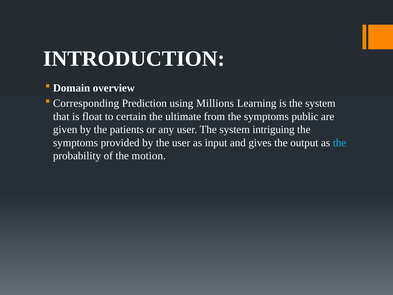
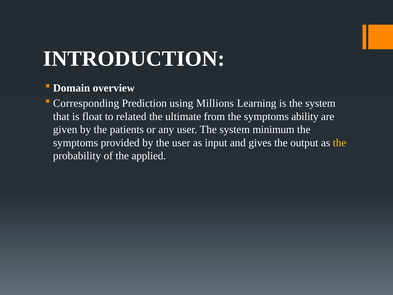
certain: certain -> related
public: public -> ability
intriguing: intriguing -> minimum
the at (340, 143) colour: light blue -> yellow
motion: motion -> applied
